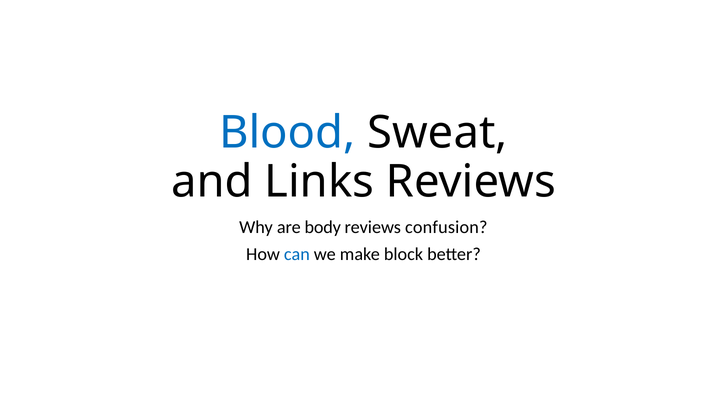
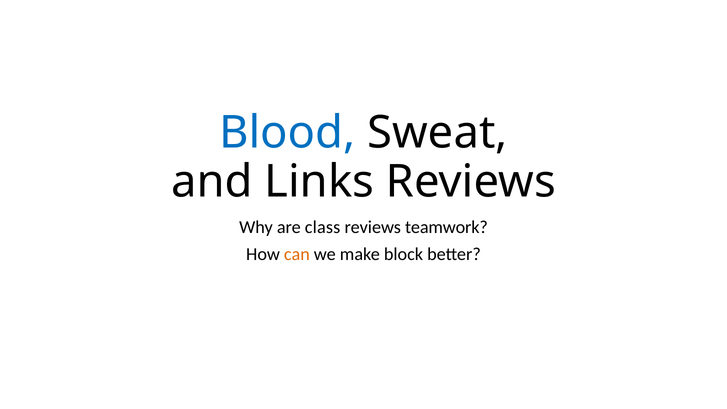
body: body -> class
confusion: confusion -> teamwork
can colour: blue -> orange
